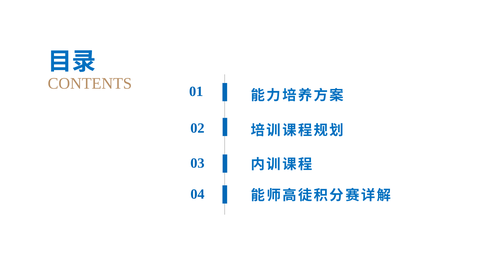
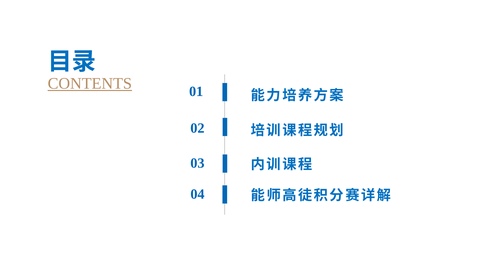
CONTENTS underline: none -> present
